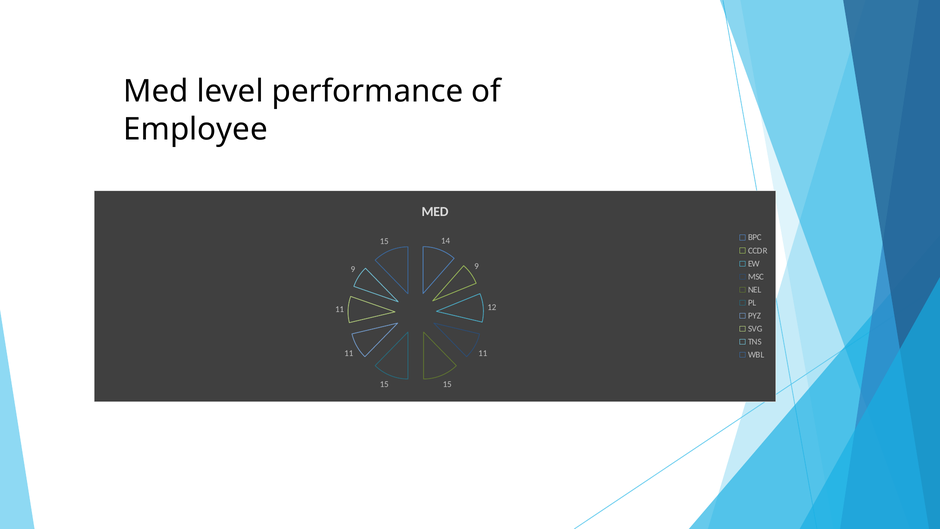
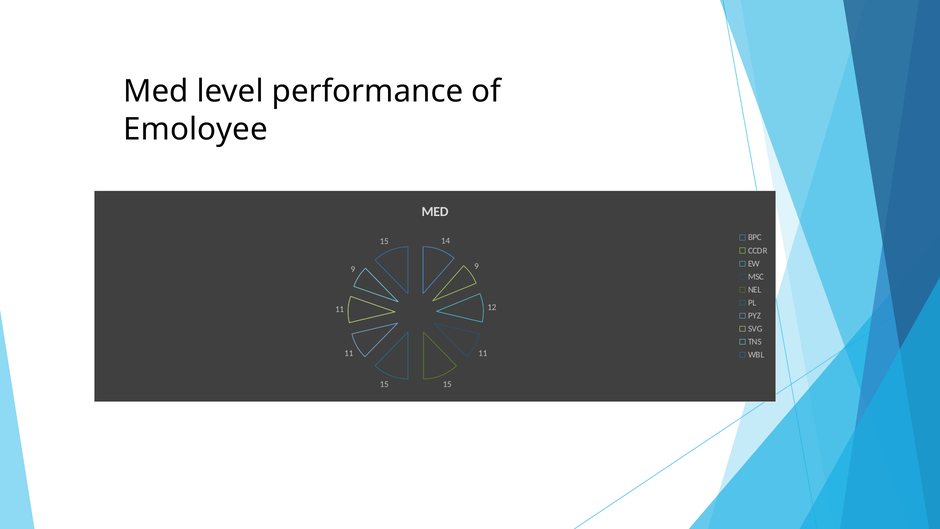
Employee: Employee -> Emoloyee
